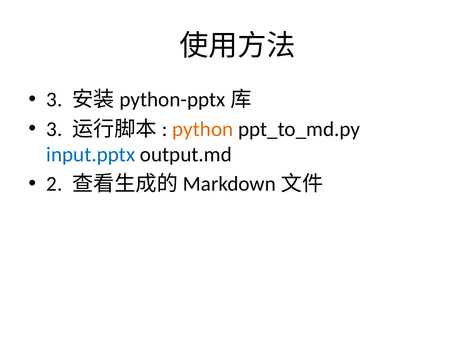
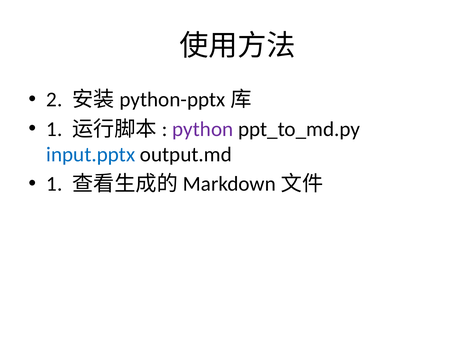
3 at (54, 100): 3 -> 2
3 at (54, 129): 3 -> 1
python colour: orange -> purple
2 at (54, 184): 2 -> 1
